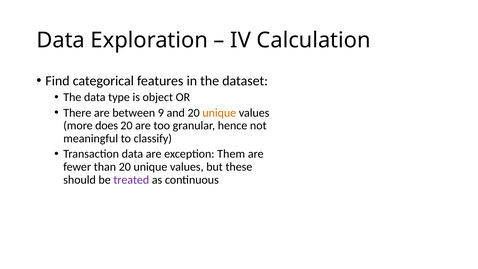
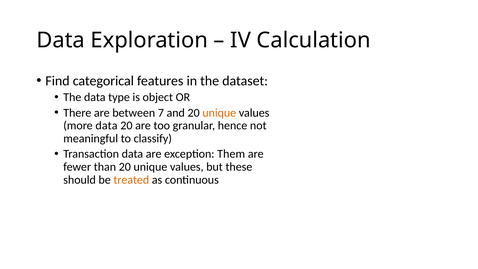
9: 9 -> 7
more does: does -> data
treated colour: purple -> orange
